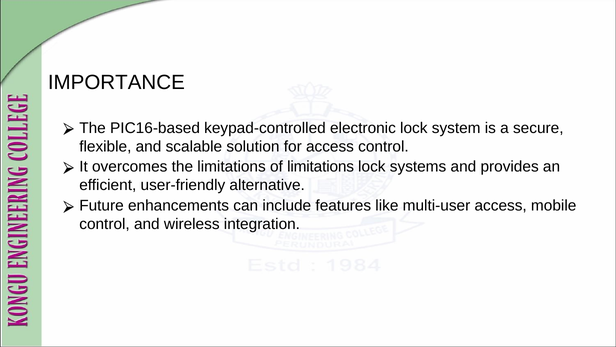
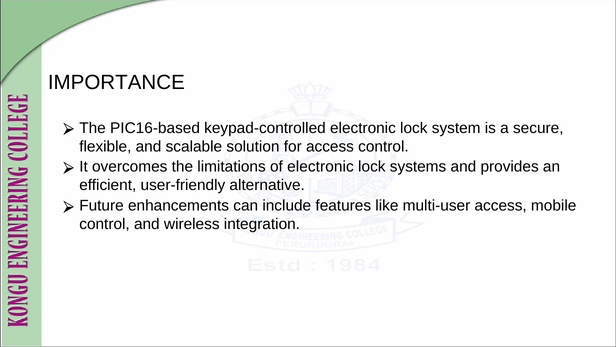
of limitations: limitations -> electronic
